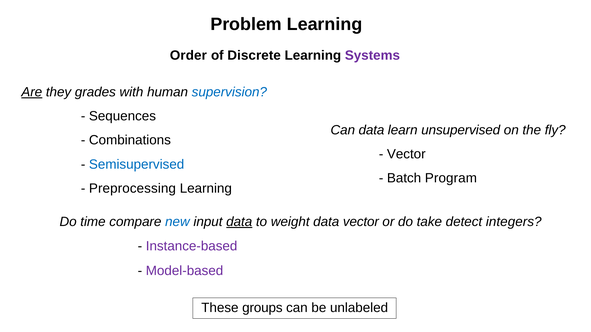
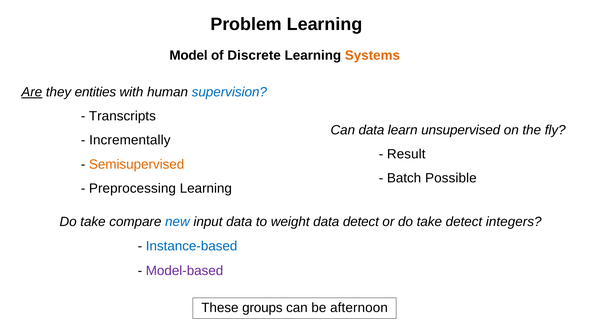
Order: Order -> Model
Systems colour: purple -> orange
grades: grades -> entities
Sequences: Sequences -> Transcripts
Combinations: Combinations -> Incrementally
Vector at (406, 154): Vector -> Result
Semisupervised colour: blue -> orange
Program: Program -> Possible
time at (93, 222): time -> take
data at (239, 222) underline: present -> none
data vector: vector -> detect
Instance-based colour: purple -> blue
unlabeled: unlabeled -> afternoon
